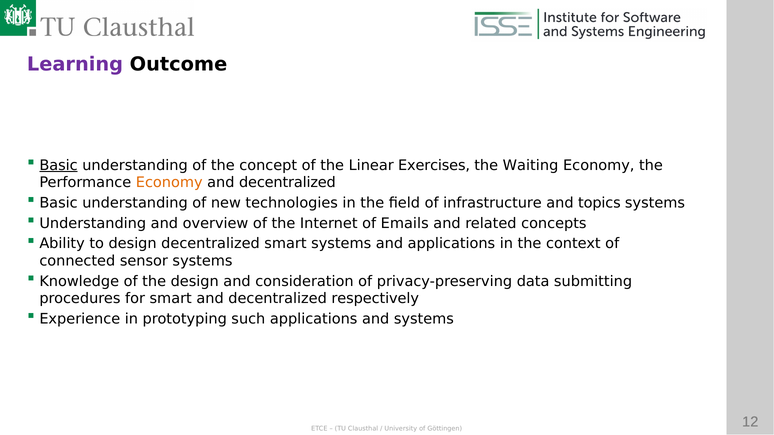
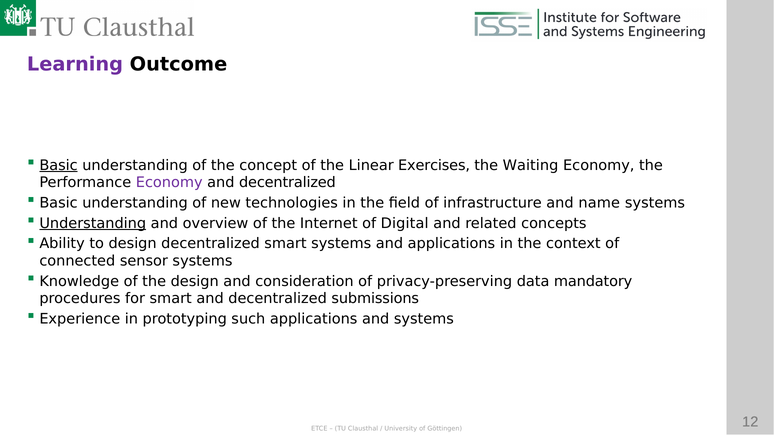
Economy at (169, 183) colour: orange -> purple
topics: topics -> name
Understanding at (93, 224) underline: none -> present
Emails: Emails -> Digital
submitting: submitting -> mandatory
respectively: respectively -> submissions
